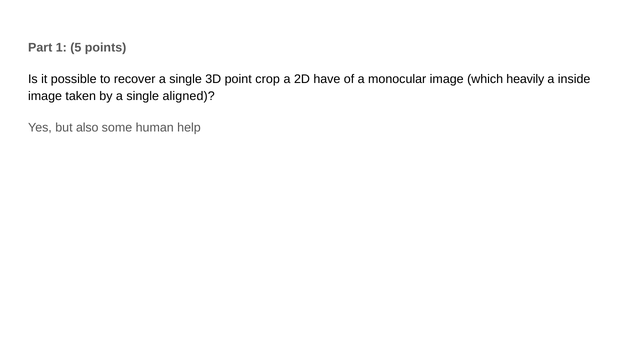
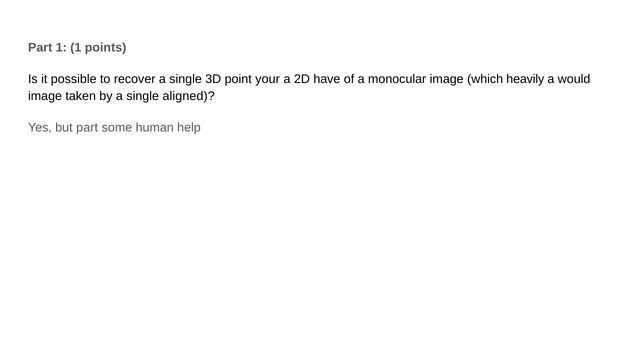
1 5: 5 -> 1
crop: crop -> your
inside: inside -> would
but also: also -> part
